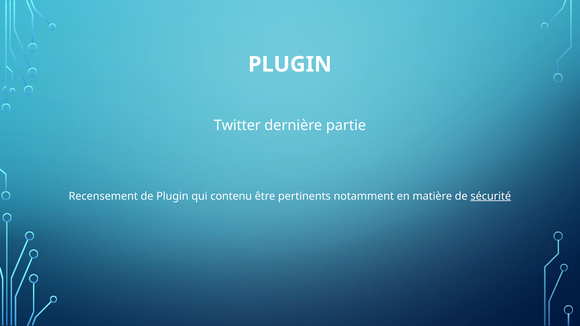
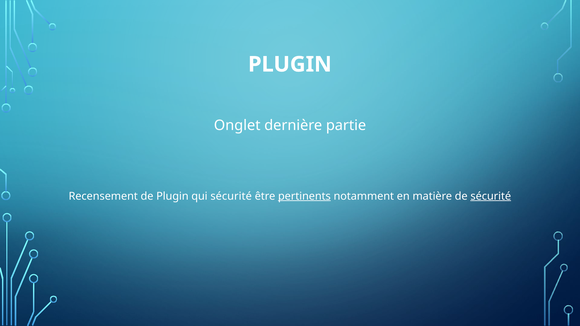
Twitter: Twitter -> Onglet
qui contenu: contenu -> sécurité
pertinents underline: none -> present
